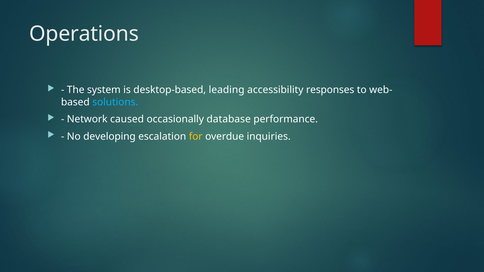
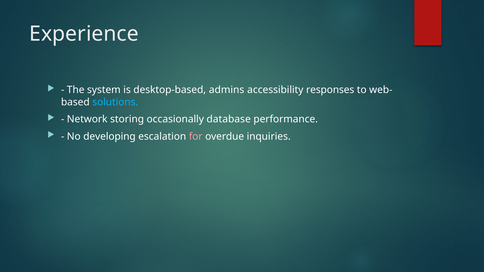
Operations: Operations -> Experience
leading: leading -> admins
caused: caused -> storing
for colour: yellow -> pink
